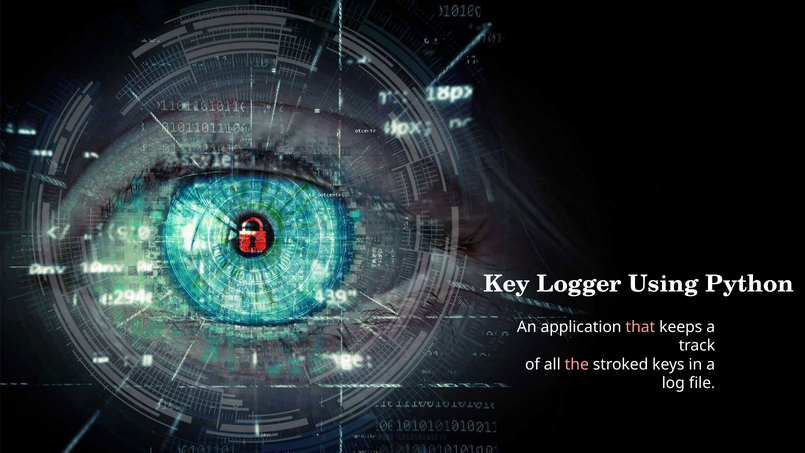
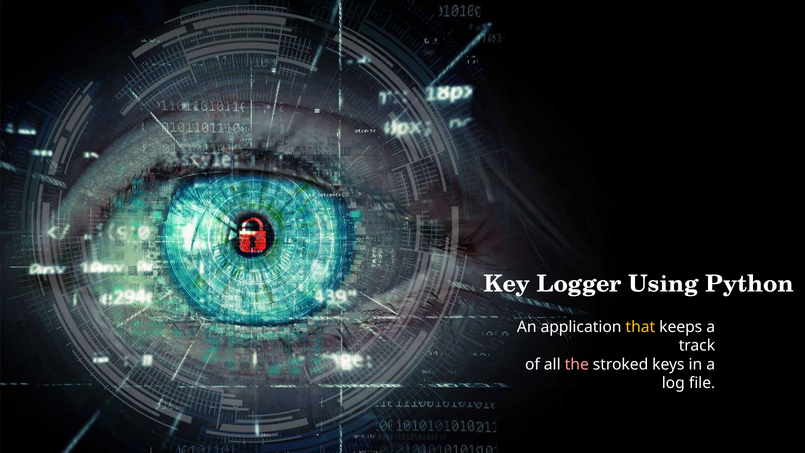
that colour: pink -> yellow
